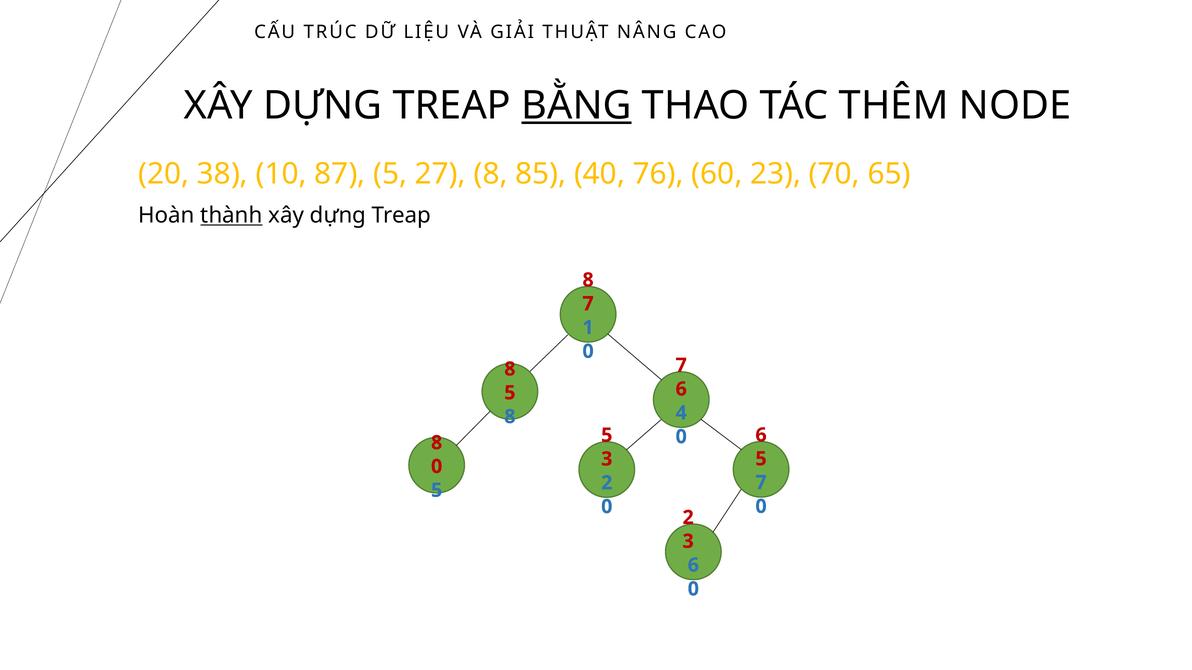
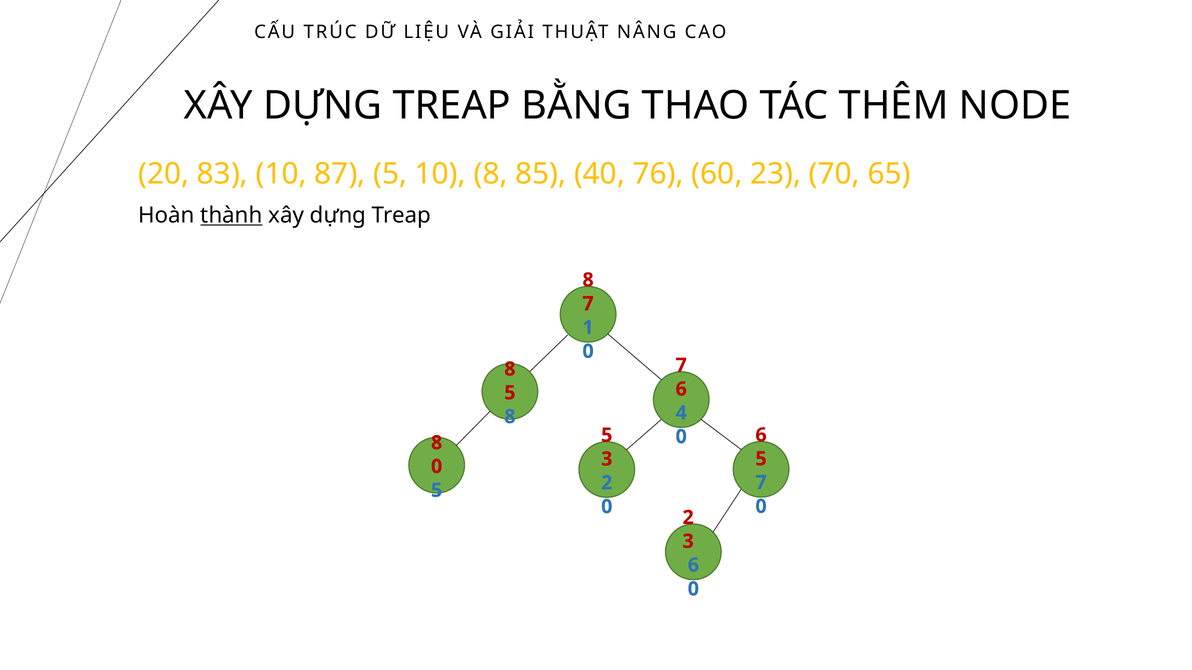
BẰNG underline: present -> none
38: 38 -> 83
5 27: 27 -> 10
